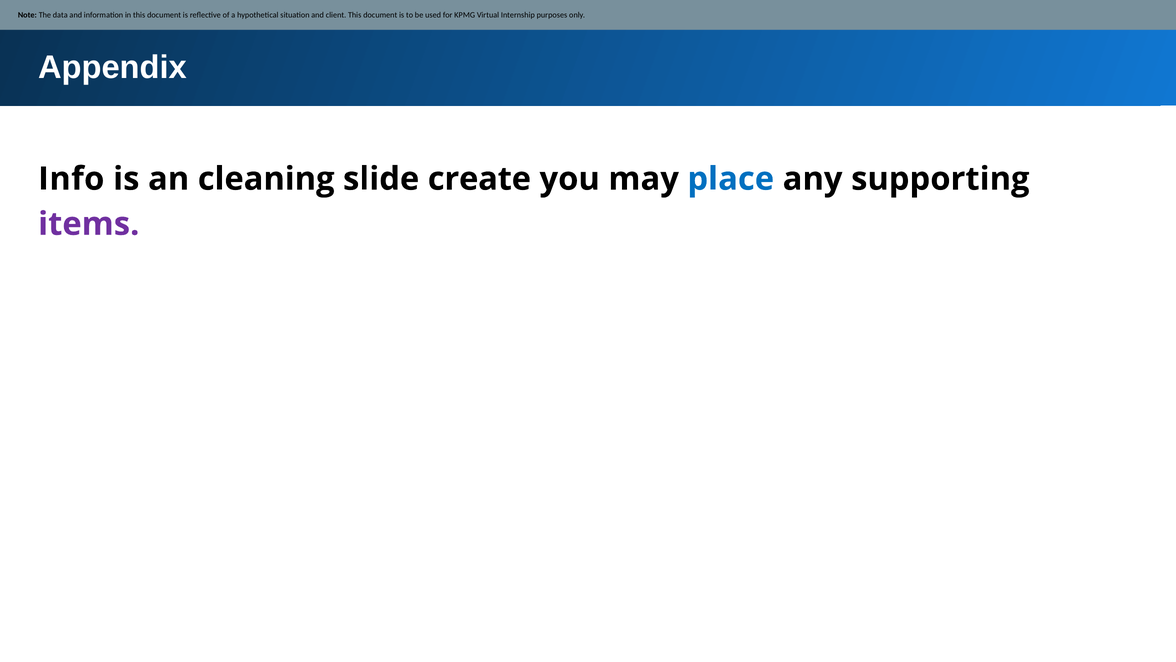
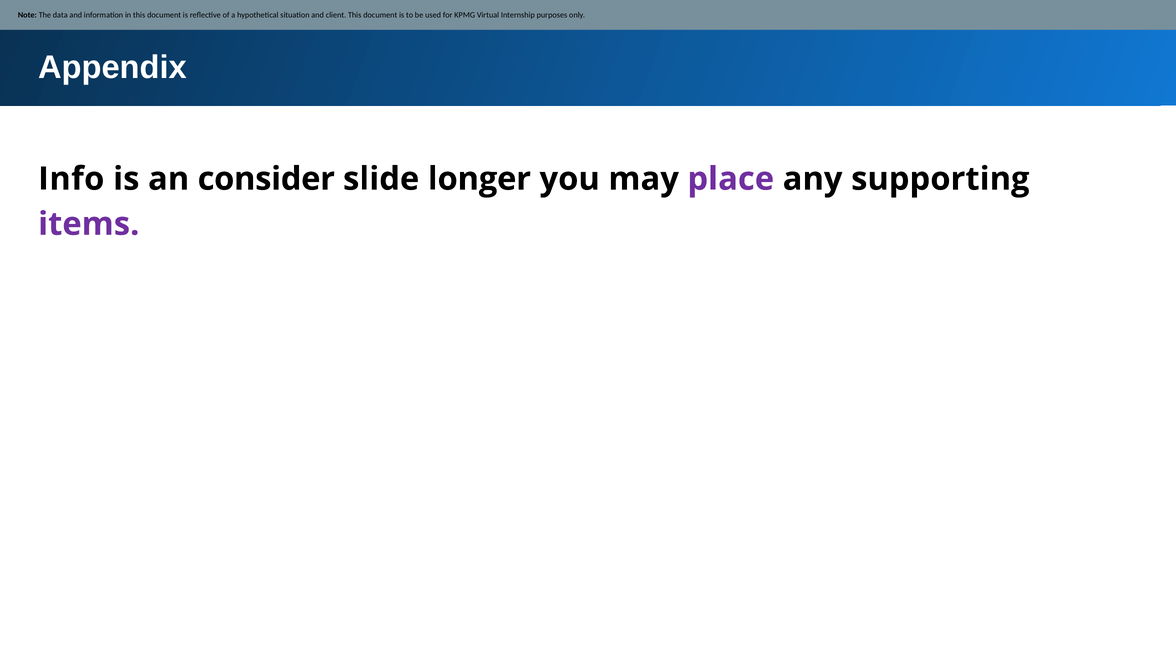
cleaning: cleaning -> consider
create: create -> longer
place colour: blue -> purple
